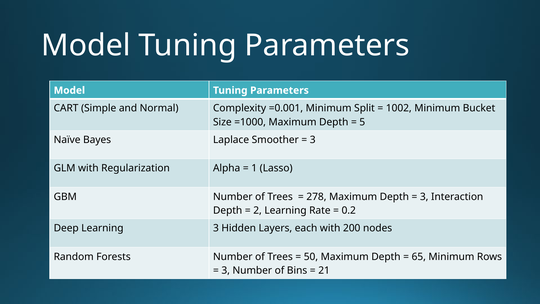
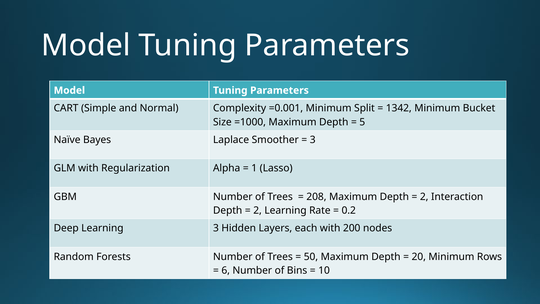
1002: 1002 -> 1342
278: 278 -> 208
3 at (424, 196): 3 -> 2
65: 65 -> 20
3 at (226, 270): 3 -> 6
21: 21 -> 10
